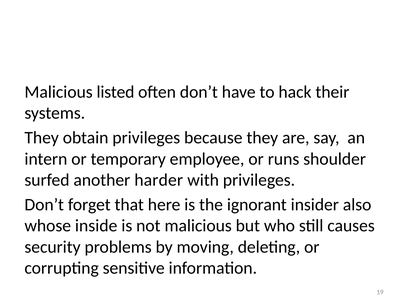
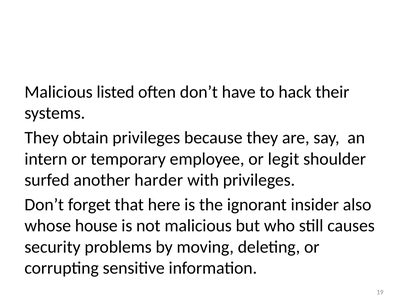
runs: runs -> legit
inside: inside -> house
